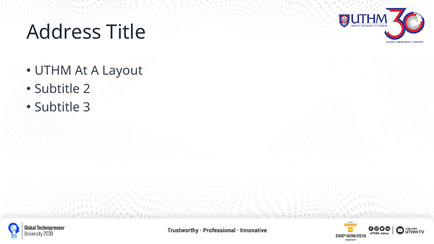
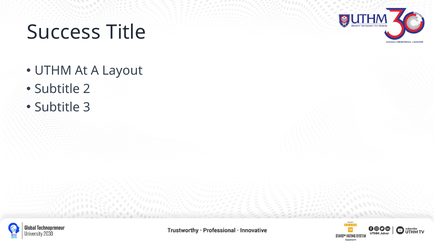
Address: Address -> Success
